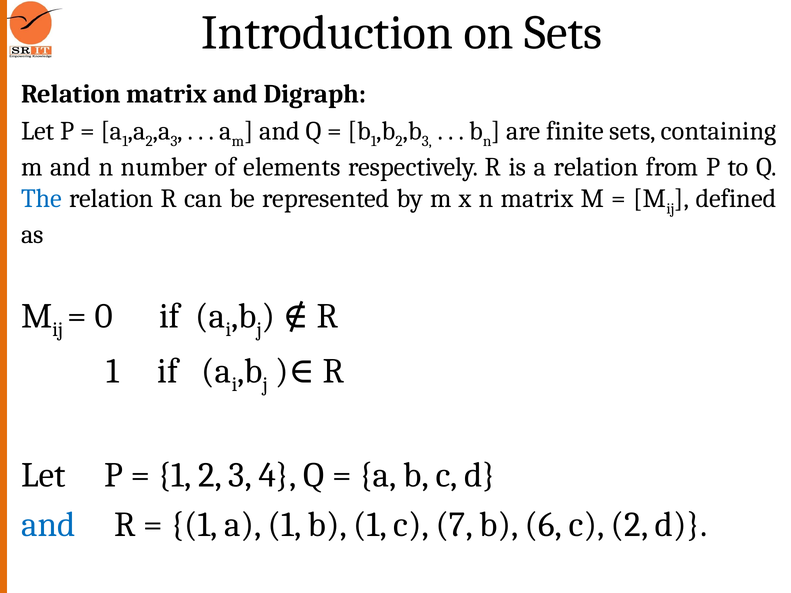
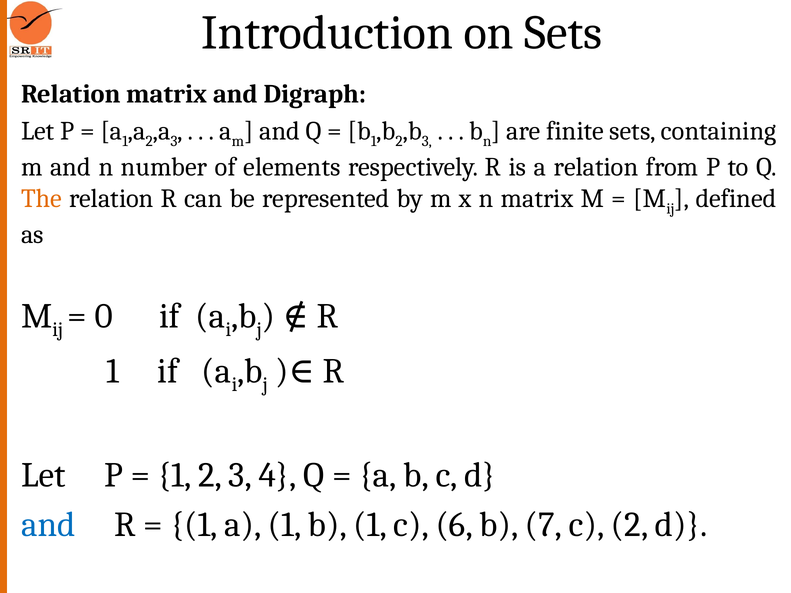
The colour: blue -> orange
7: 7 -> 6
6: 6 -> 7
